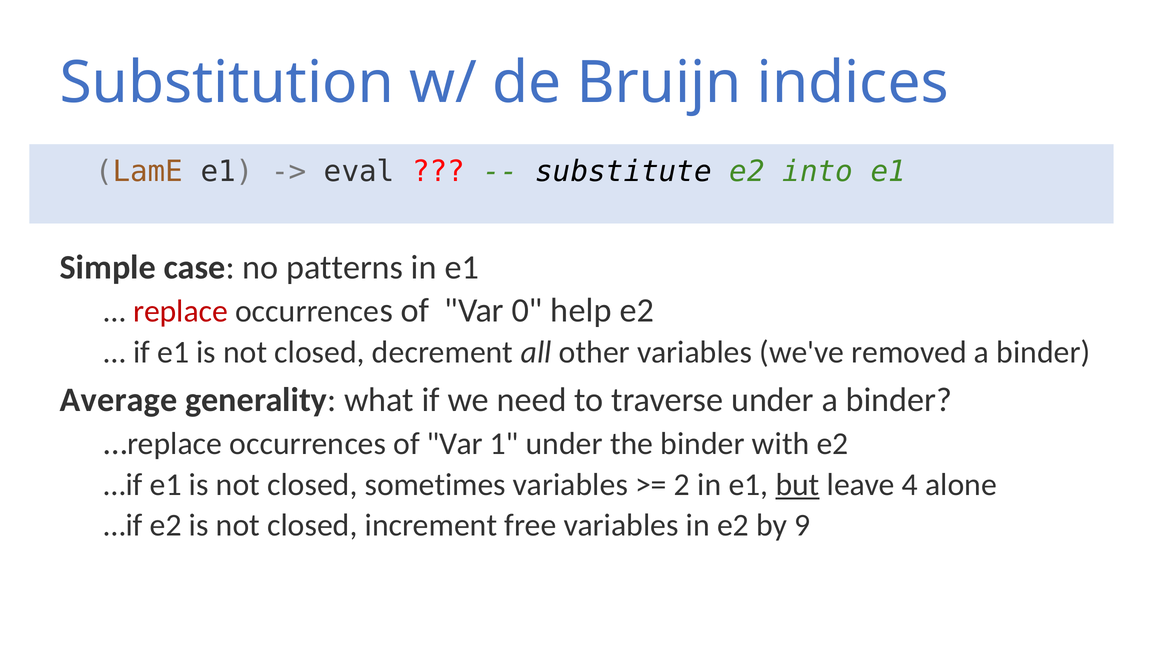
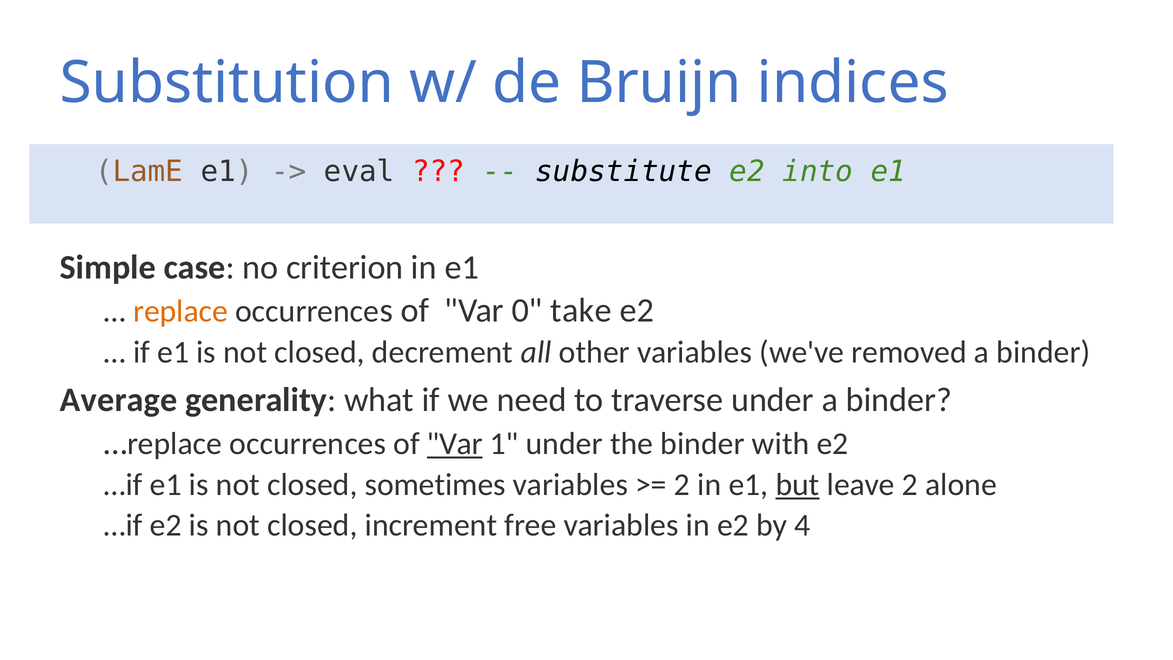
patterns: patterns -> criterion
replace colour: red -> orange
help: help -> take
Var at (455, 444) underline: none -> present
leave 4: 4 -> 2
9: 9 -> 4
